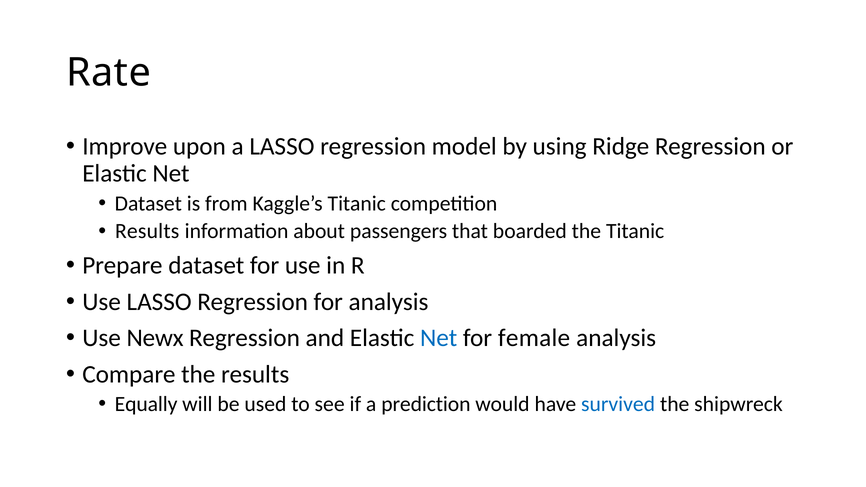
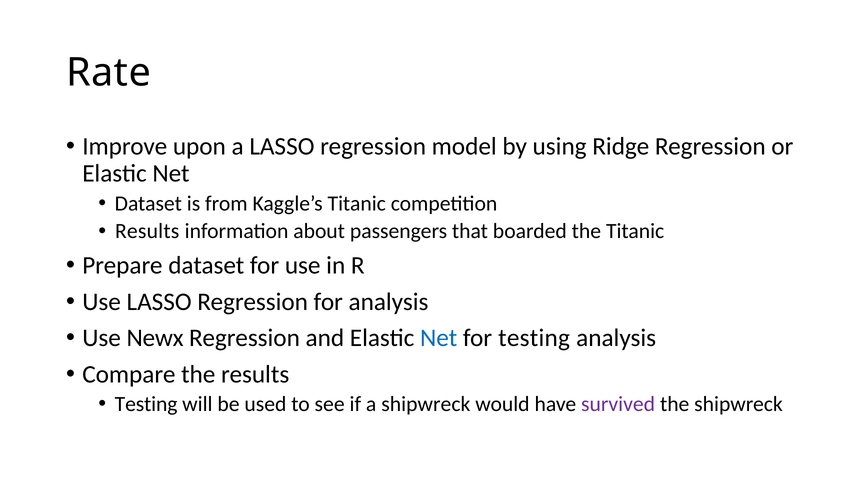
for female: female -> testing
Equally at (146, 404): Equally -> Testing
a prediction: prediction -> shipwreck
survived colour: blue -> purple
